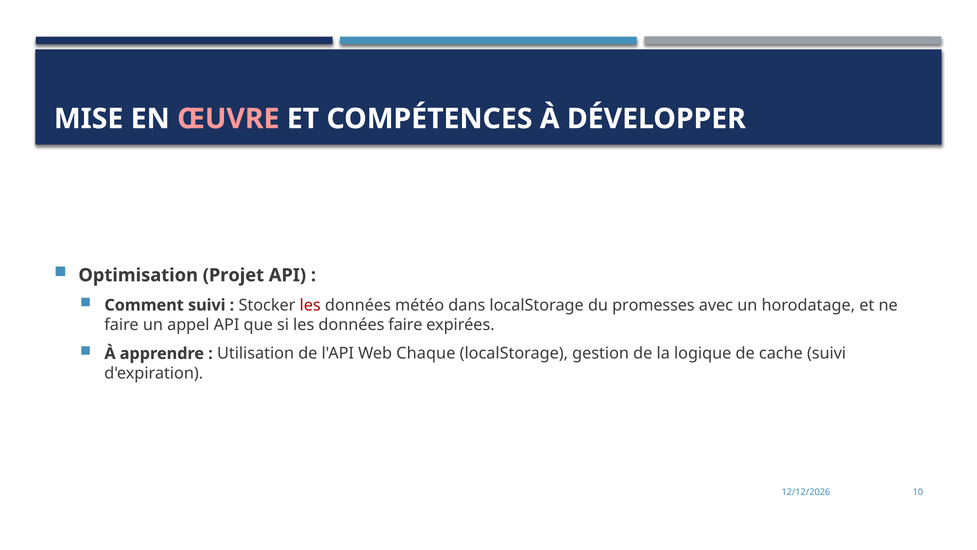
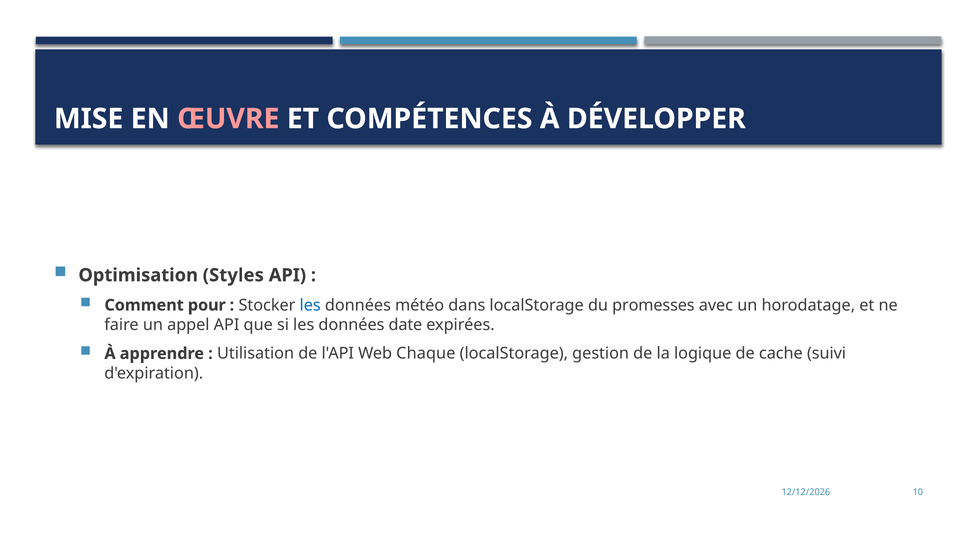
Projet: Projet -> Styles
Comment suivi: suivi -> pour
les at (310, 305) colour: red -> blue
données faire: faire -> date
